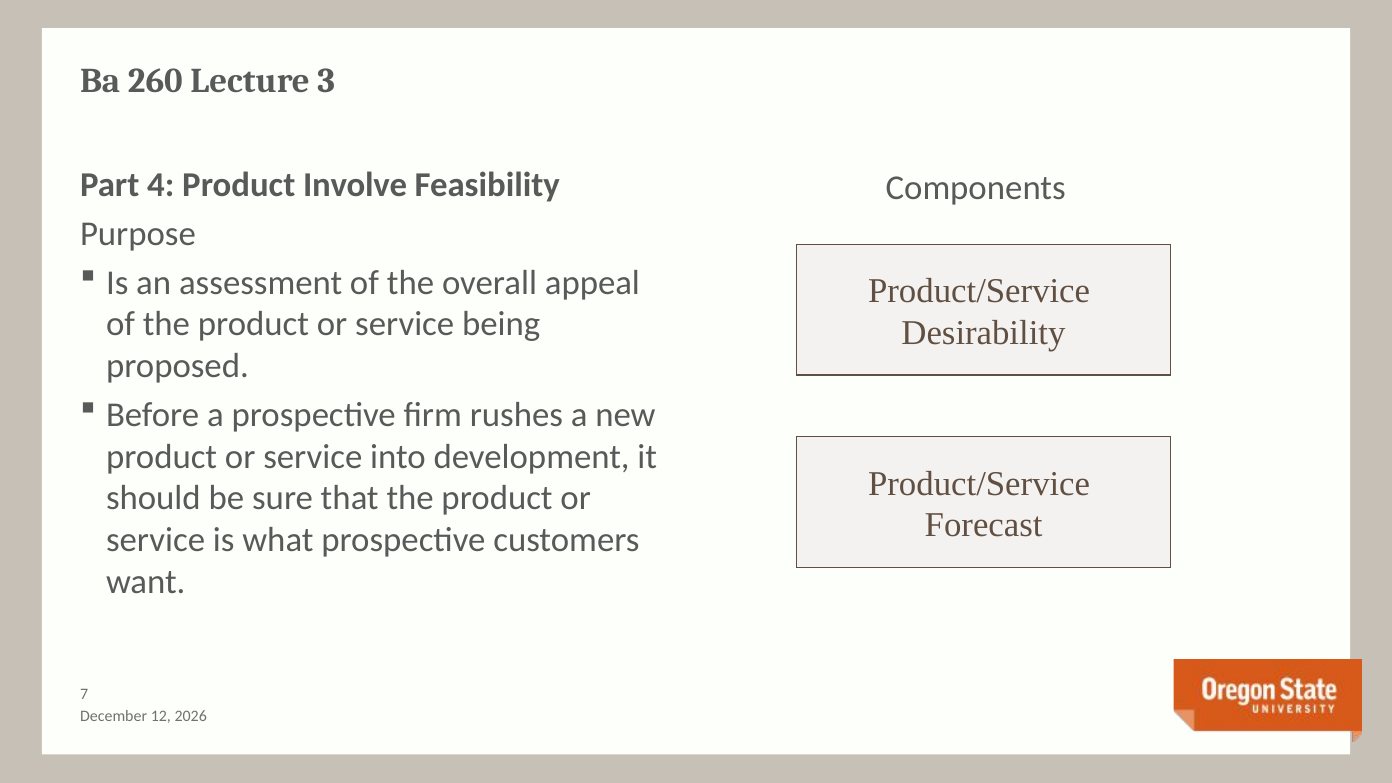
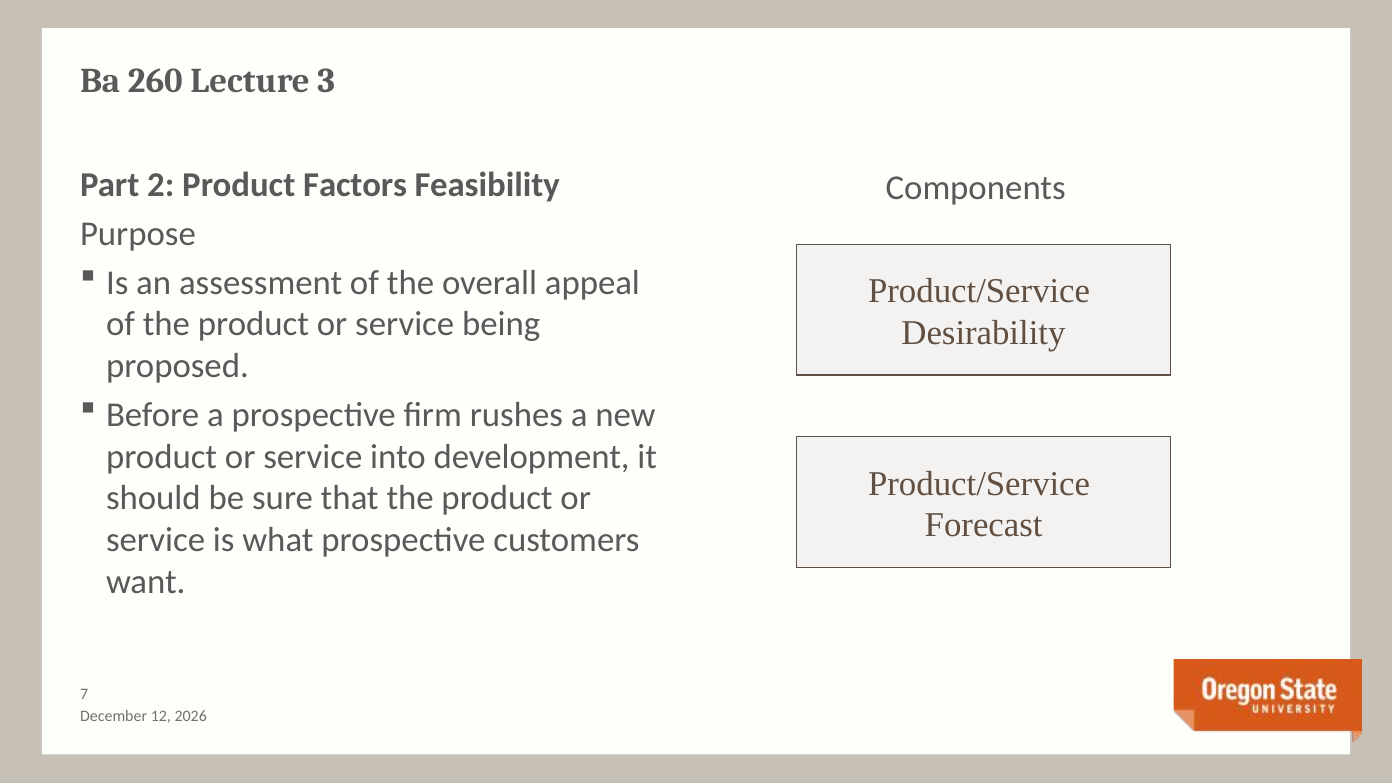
4: 4 -> 2
Involve: Involve -> Factors
